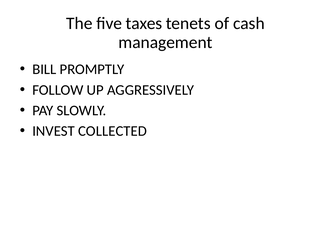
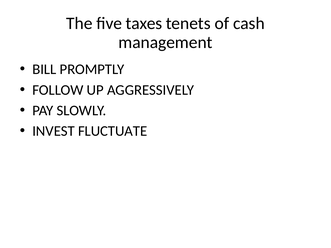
COLLECTED: COLLECTED -> FLUCTUATE
